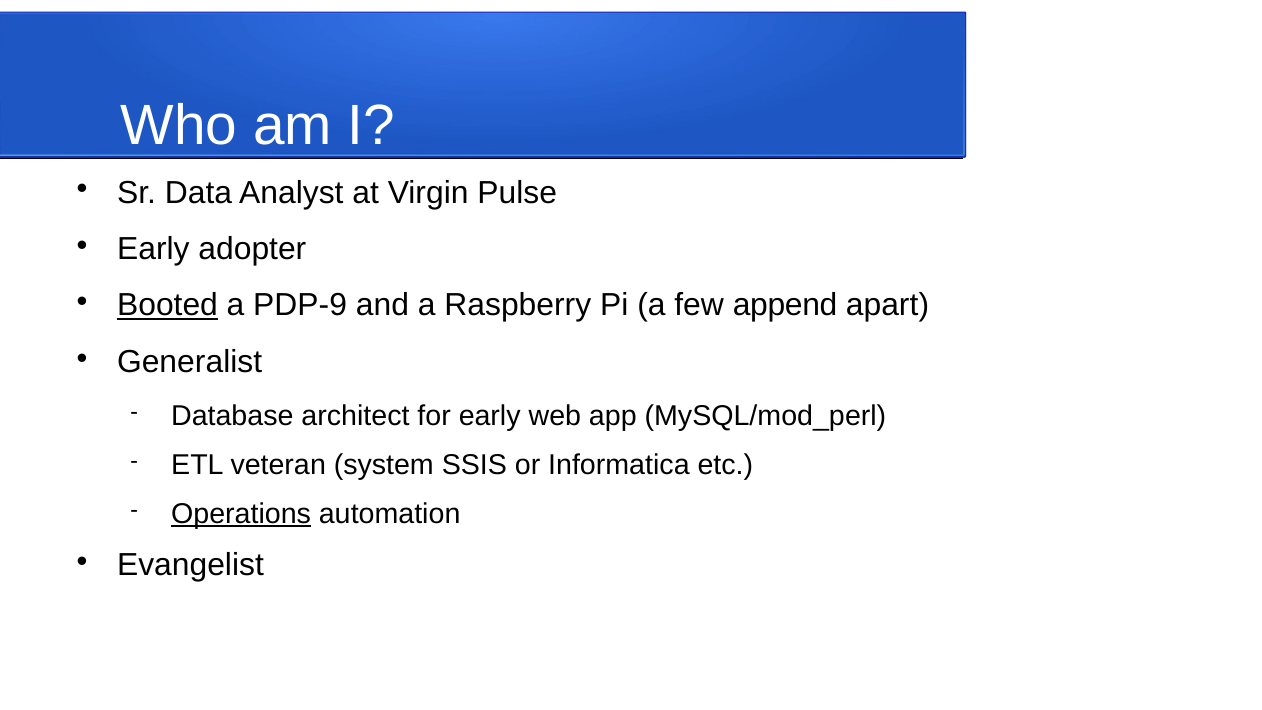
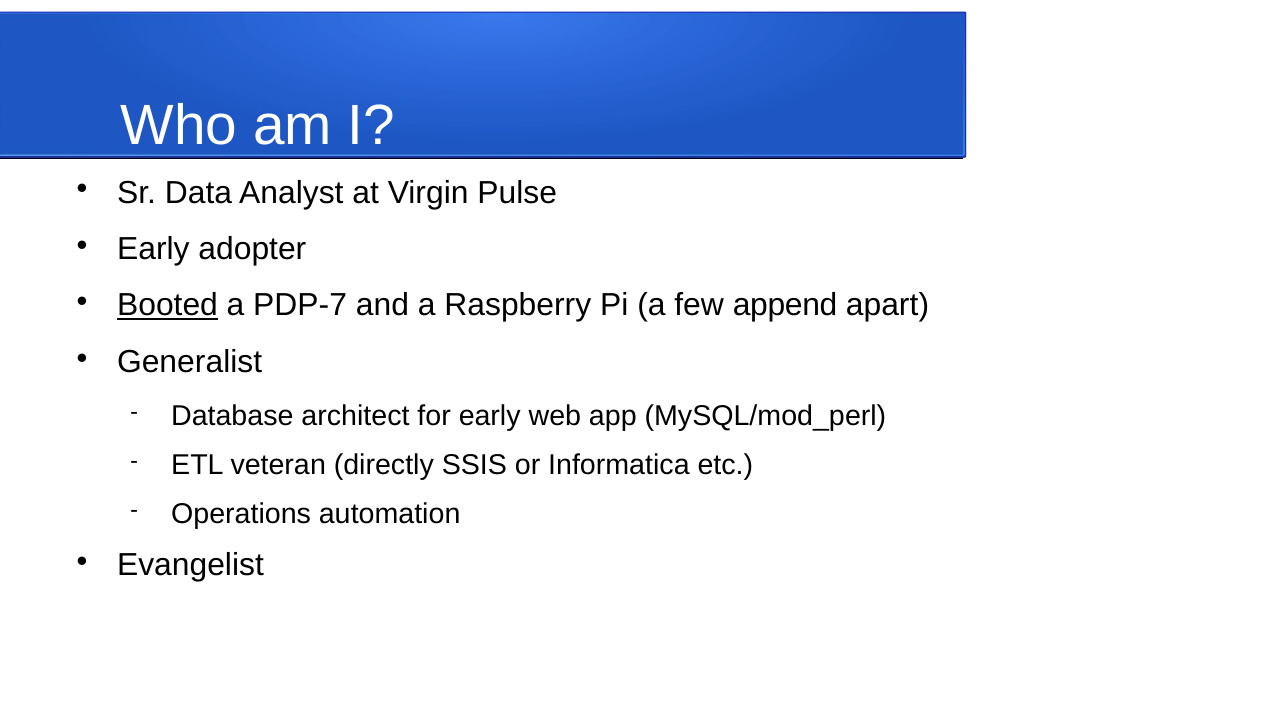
PDP-9: PDP-9 -> PDP-7
system: system -> directly
Operations underline: present -> none
